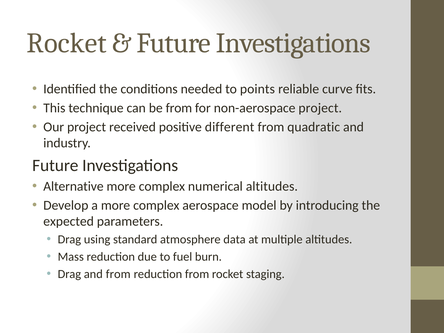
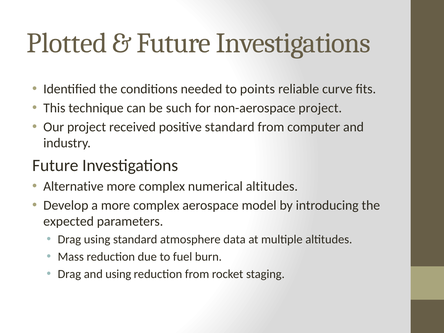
Rocket at (67, 43): Rocket -> Plotted
be from: from -> such
positive different: different -> standard
quadratic: quadratic -> computer
and from: from -> using
